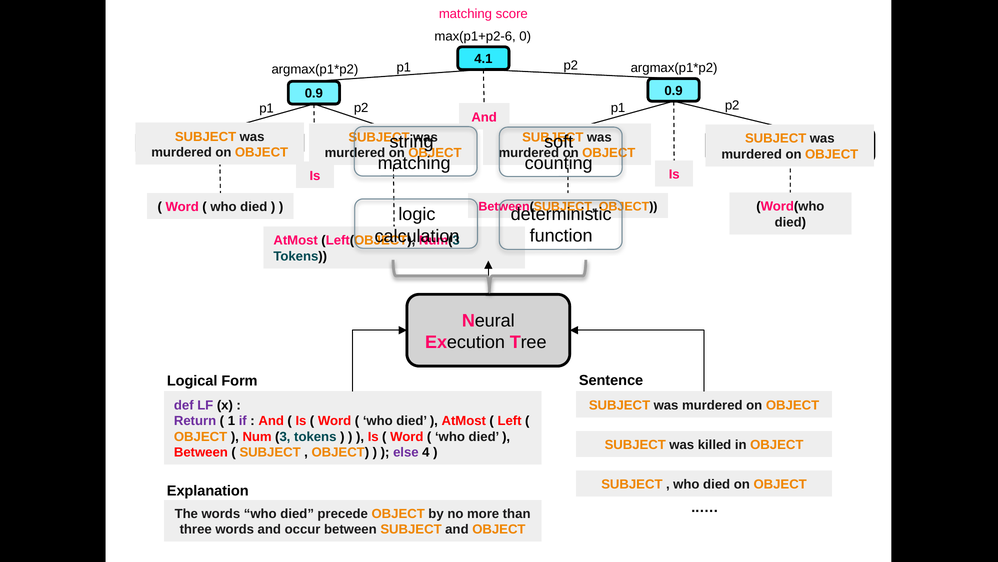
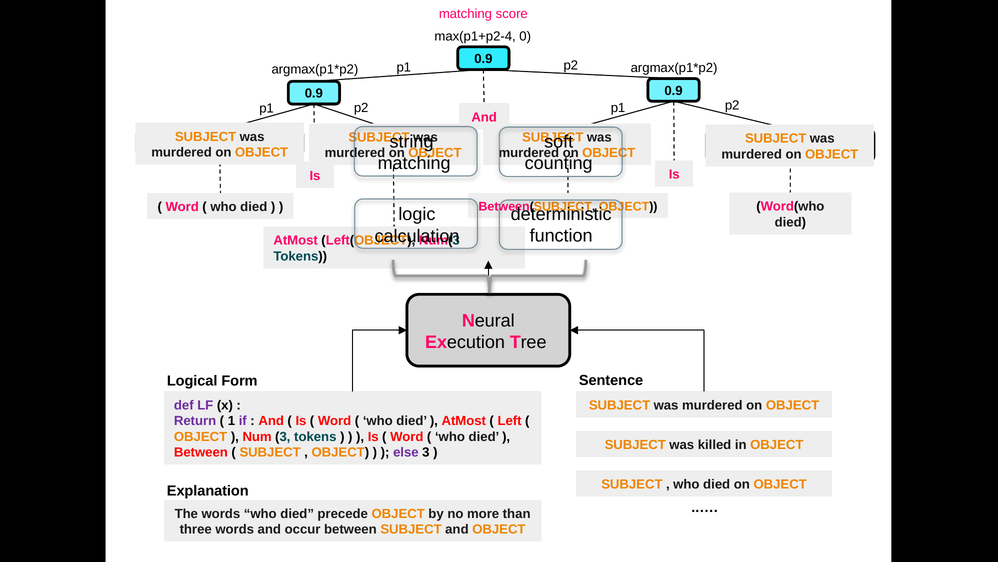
max(p1+p2-6: max(p1+p2-6 -> max(p1+p2-4
4.1 at (483, 59): 4.1 -> 0.9
else 4: 4 -> 3
